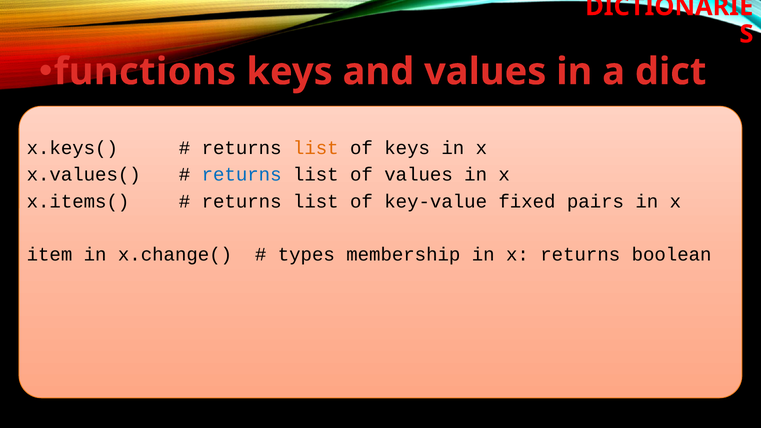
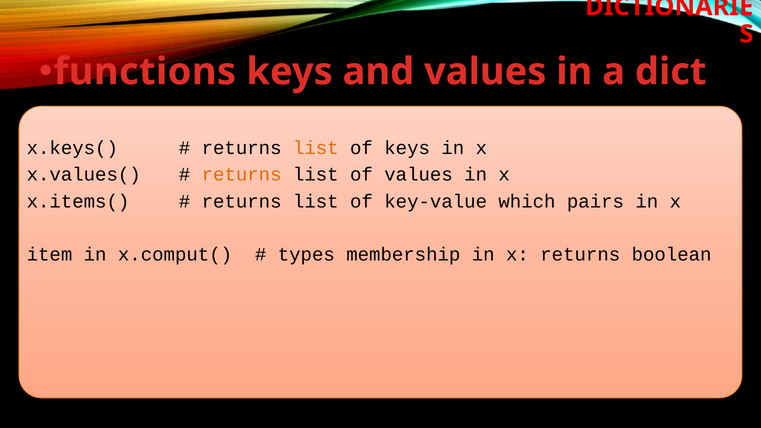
returns at (242, 175) colour: blue -> orange
fixed: fixed -> which
x.change(: x.change( -> x.comput(
